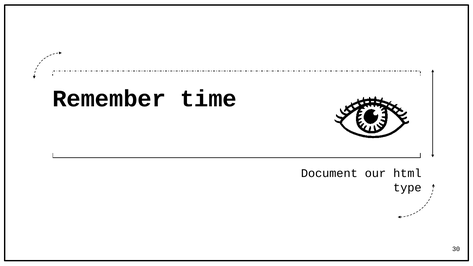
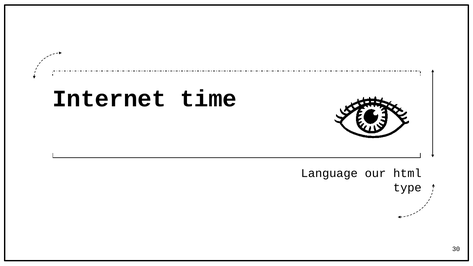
Remember: Remember -> Internet
Document: Document -> Language
